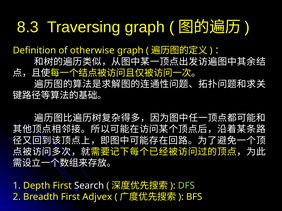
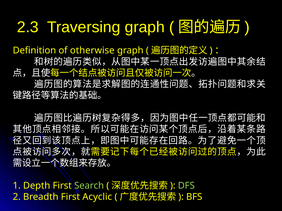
8.3: 8.3 -> 2.3
Search colour: white -> light green
Adjvex: Adjvex -> Acyclic
